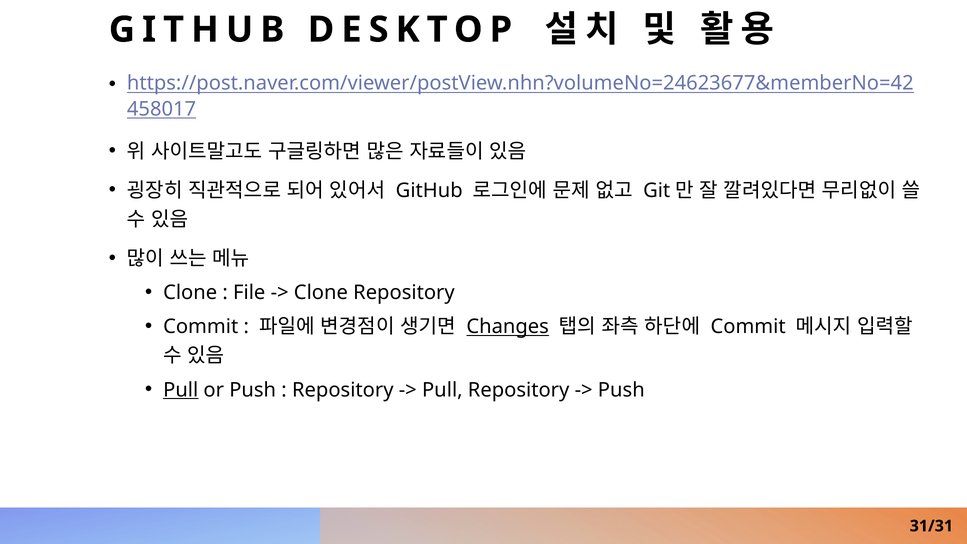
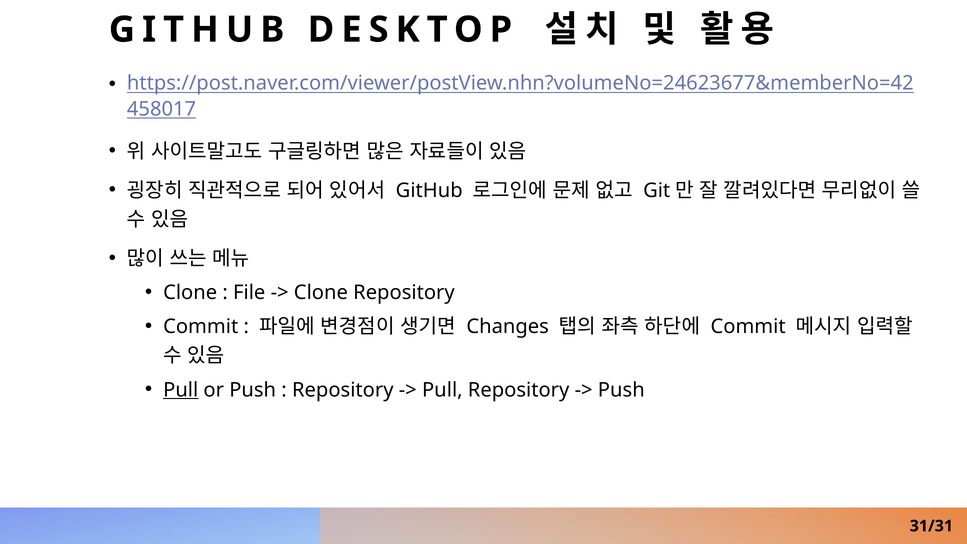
Changes underline: present -> none
